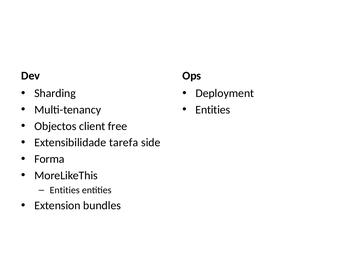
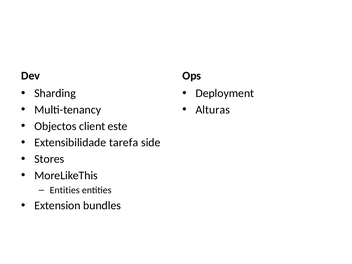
Entities at (213, 110): Entities -> Alturas
free: free -> este
Forma: Forma -> Stores
